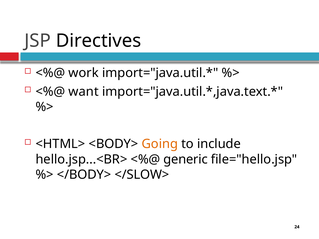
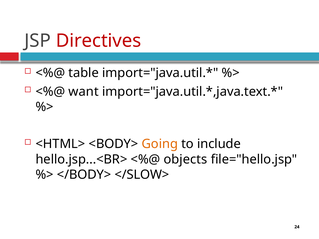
Directives colour: black -> red
work: work -> table
generic: generic -> objects
